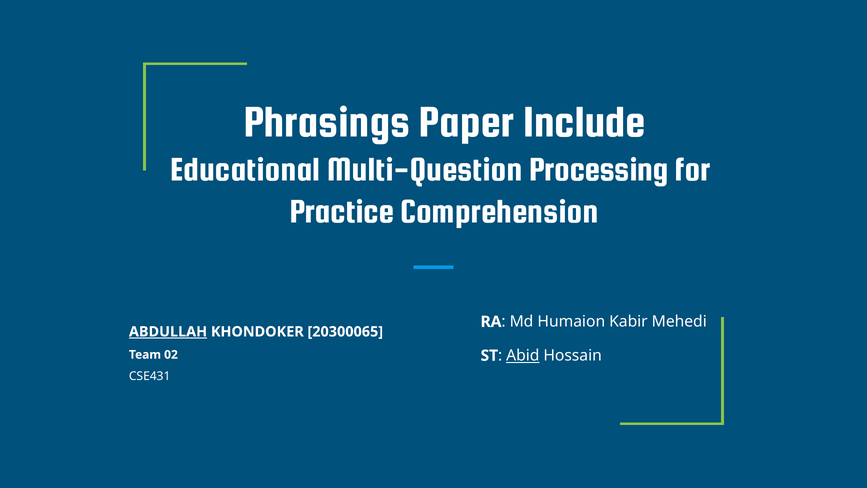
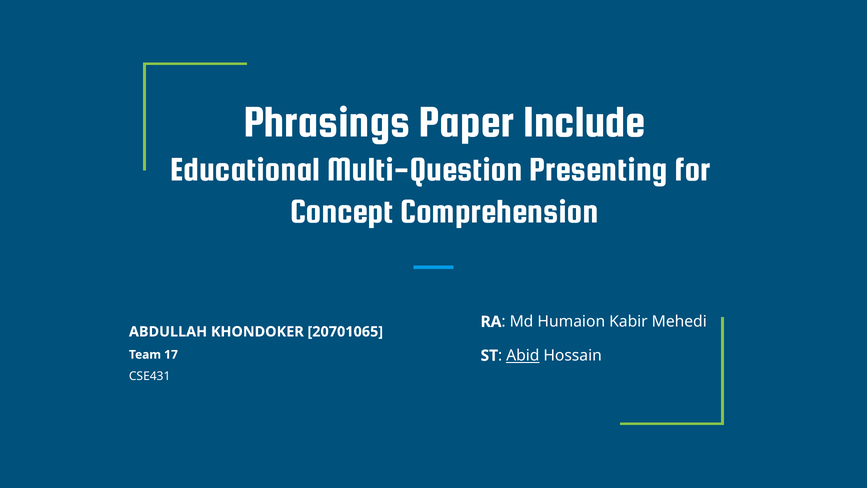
Processing: Processing -> Presenting
Practice: Practice -> Concept
ABDULLAH underline: present -> none
20300065: 20300065 -> 20701065
02: 02 -> 17
